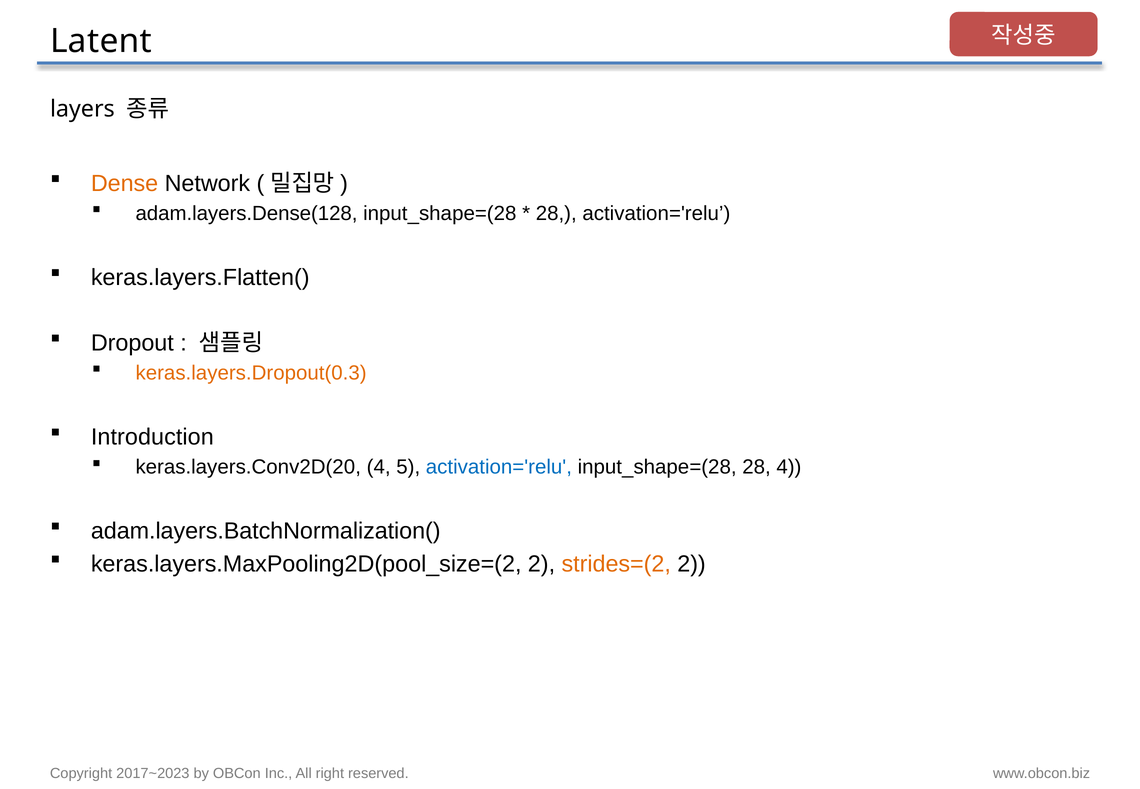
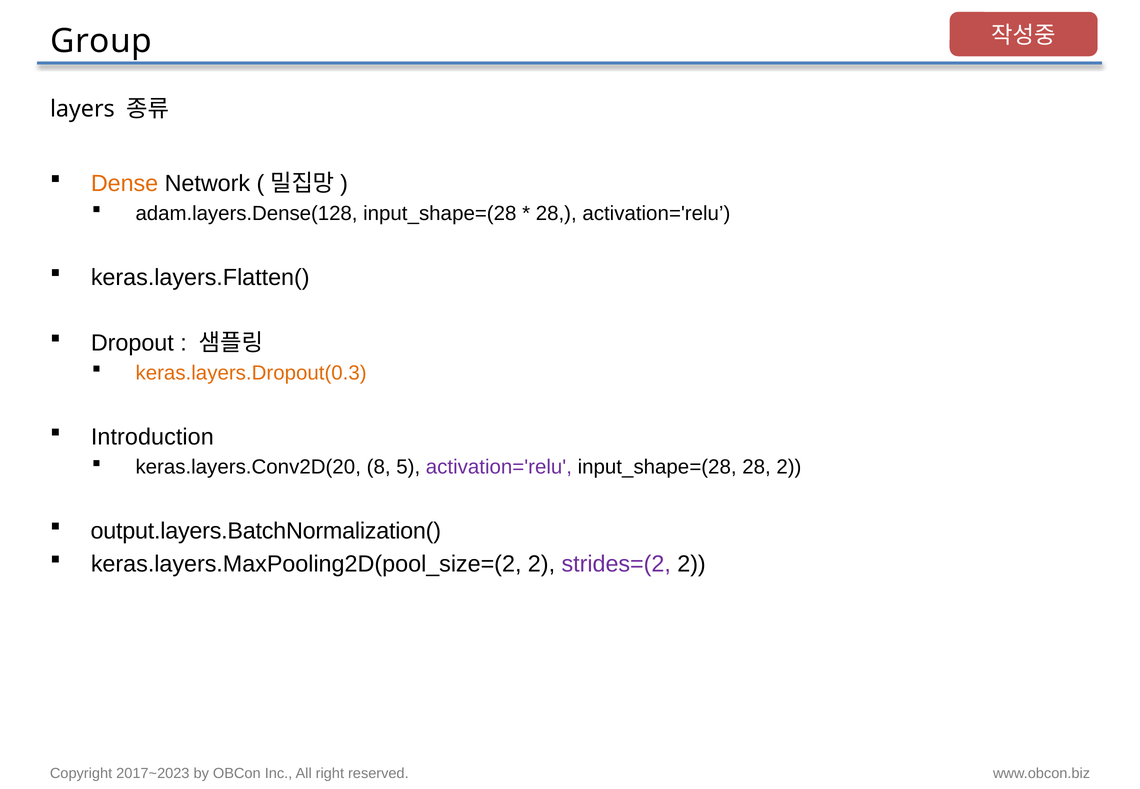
Latent: Latent -> Group
keras.layers.Conv2D(20 4: 4 -> 8
activation='relu at (499, 467) colour: blue -> purple
28 4: 4 -> 2
adam.layers.BatchNormalization(: adam.layers.BatchNormalization( -> output.layers.BatchNormalization(
strides=(2 colour: orange -> purple
